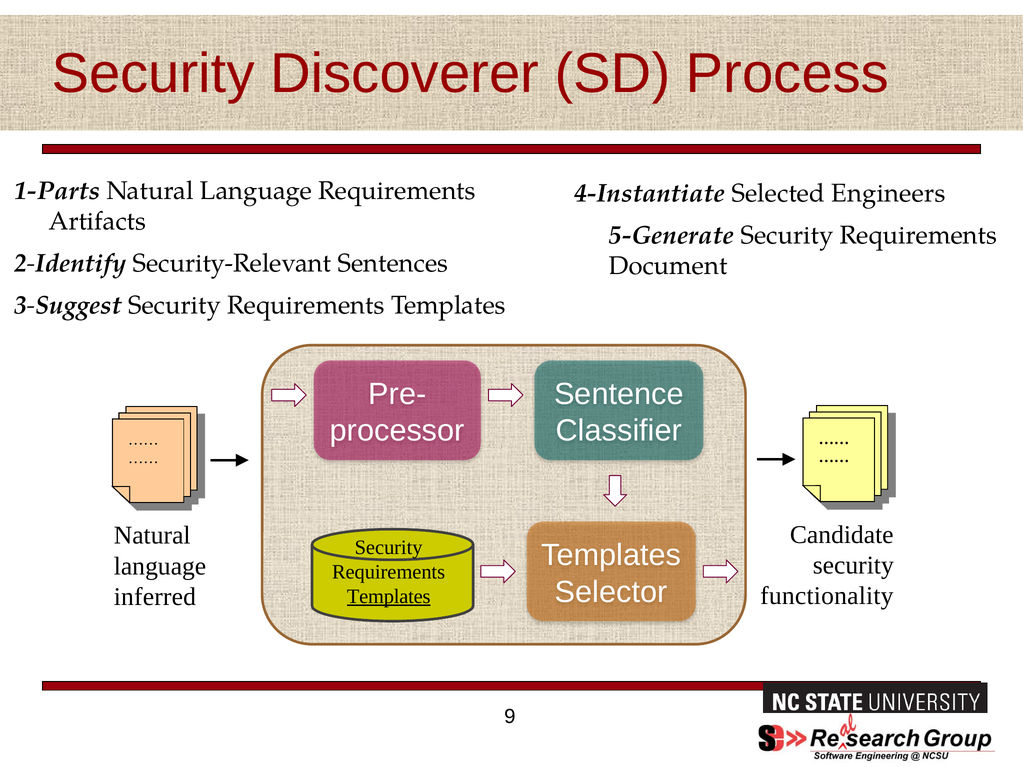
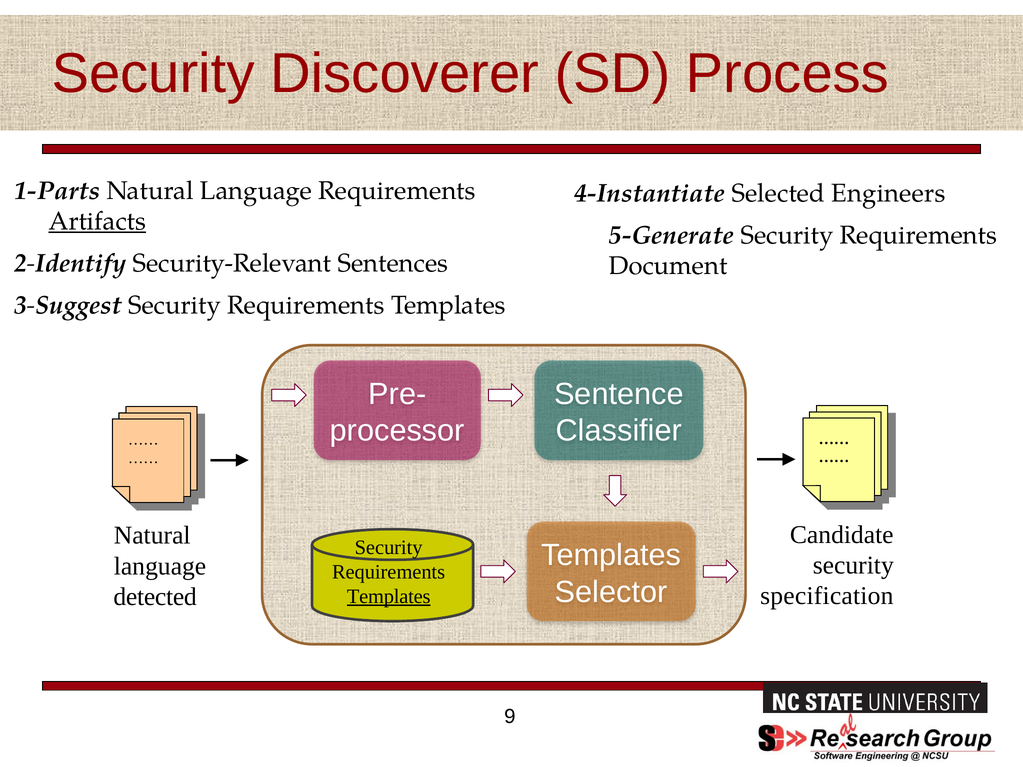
Artifacts underline: none -> present
functionality: functionality -> specification
inferred: inferred -> detected
